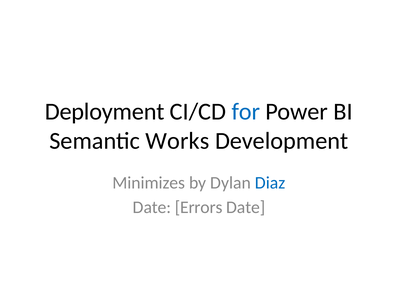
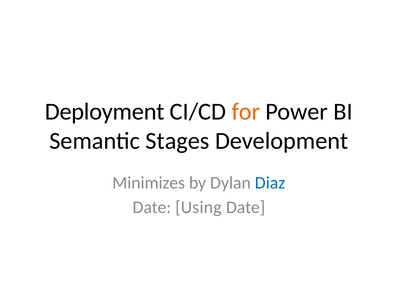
for colour: blue -> orange
Works: Works -> Stages
Errors: Errors -> Using
